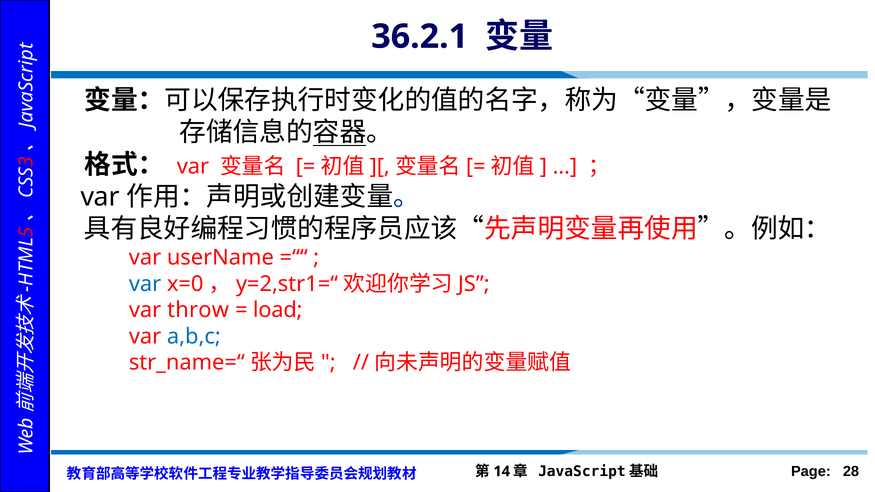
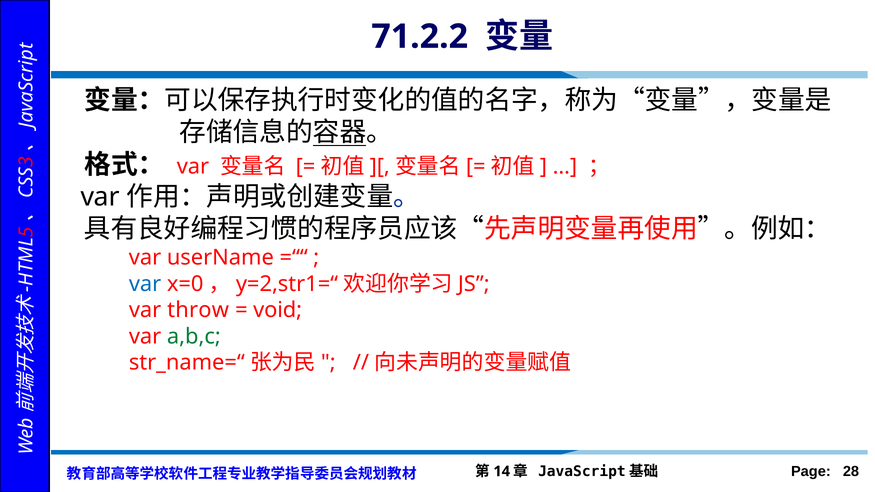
36.2.1: 36.2.1 -> 71.2.2
load: load -> void
a,b,c colour: blue -> green
